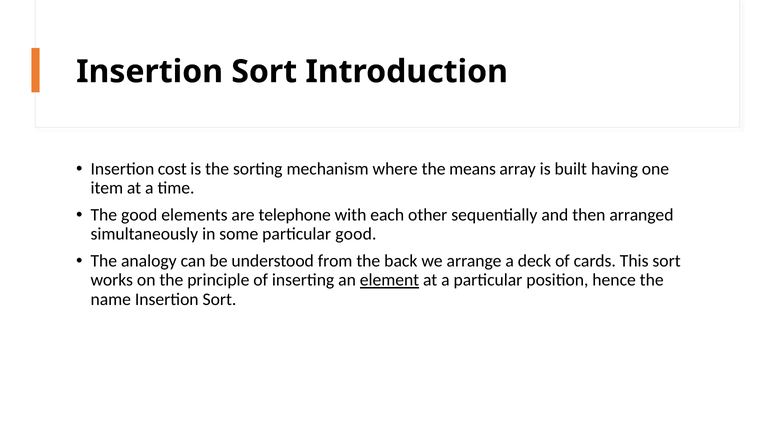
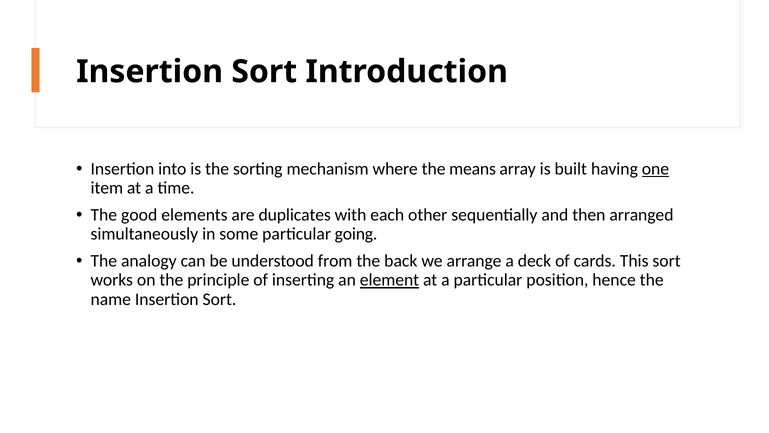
cost: cost -> into
one underline: none -> present
telephone: telephone -> duplicates
particular good: good -> going
